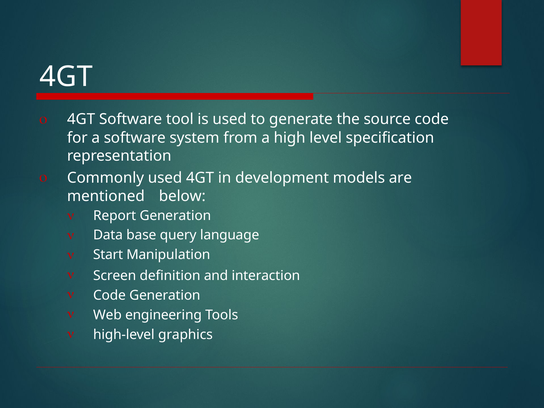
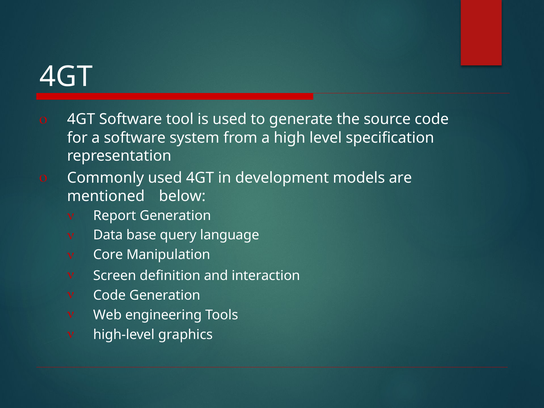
Start: Start -> Core
